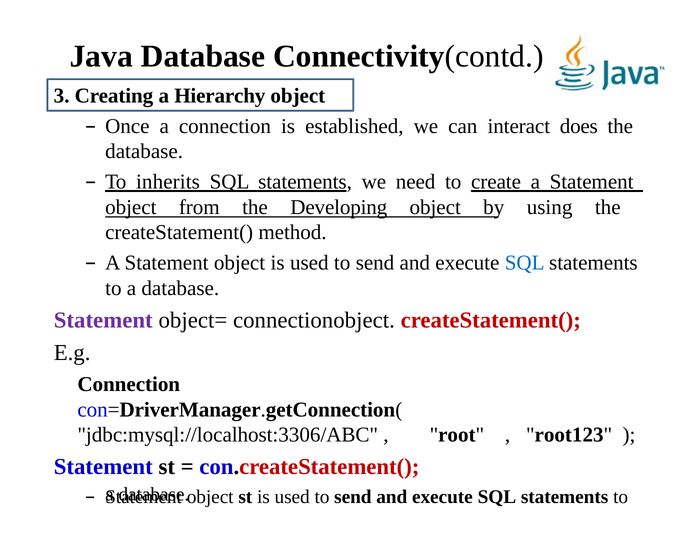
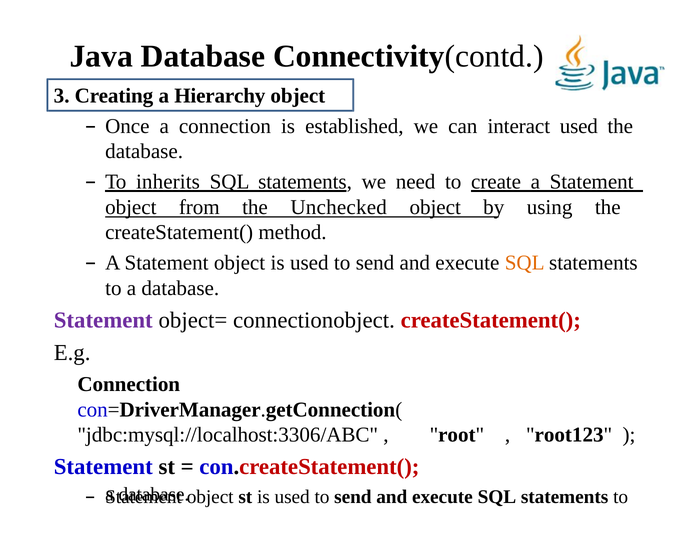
interact does: does -> used
Developing: Developing -> Unchecked
SQL at (525, 263) colour: blue -> orange
